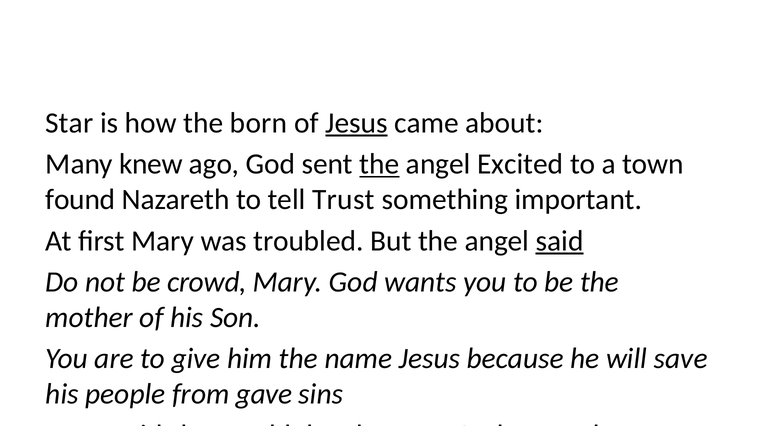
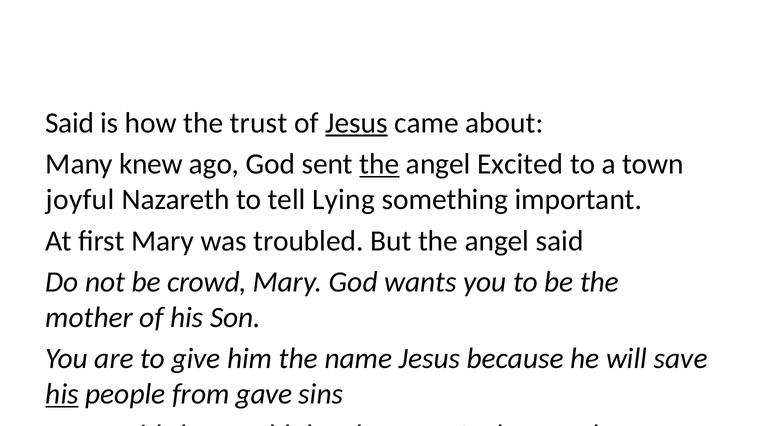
Star at (69, 123): Star -> Said
born: born -> trust
found: found -> joyful
Trust: Trust -> Lying
said at (560, 241) underline: present -> none
his at (62, 394) underline: none -> present
